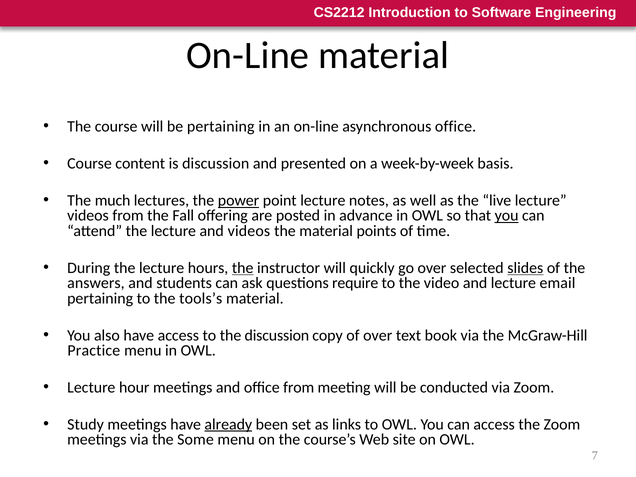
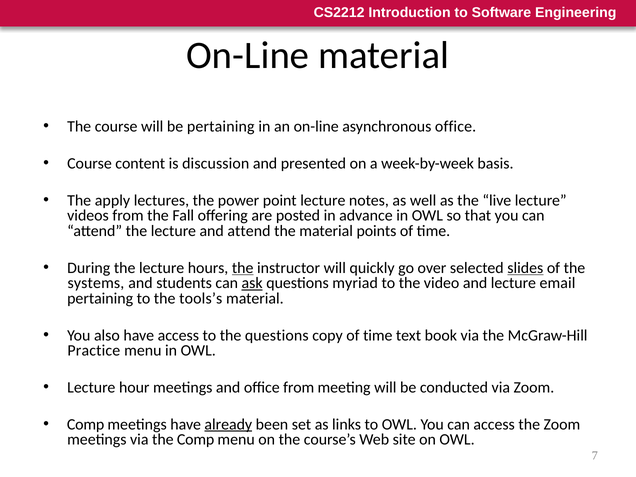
much: much -> apply
power underline: present -> none
you at (507, 216) underline: present -> none
and videos: videos -> attend
answers: answers -> systems
ask underline: none -> present
require: require -> myriad
the discussion: discussion -> questions
copy of over: over -> time
Study at (86, 424): Study -> Comp
the Some: Some -> Comp
